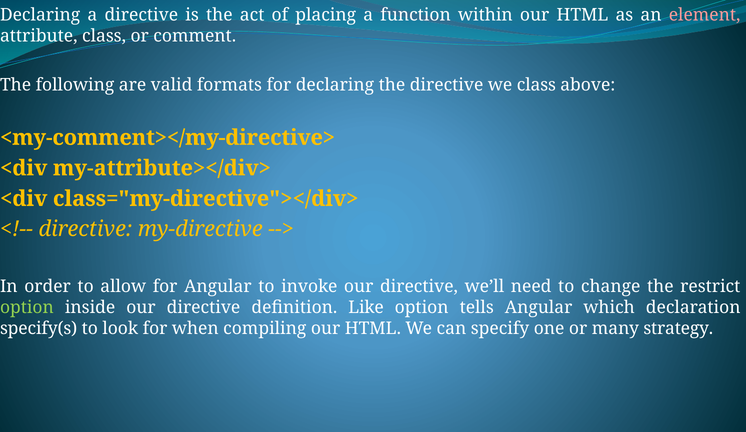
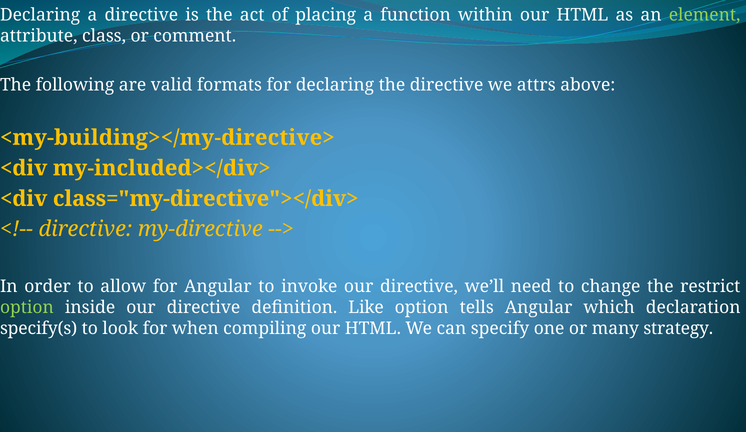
element colour: pink -> light green
we class: class -> attrs
<my-comment></my-directive>: <my-comment></my-directive> -> <my-building></my-directive>
my-attribute></div>: my-attribute></div> -> my-included></div>
